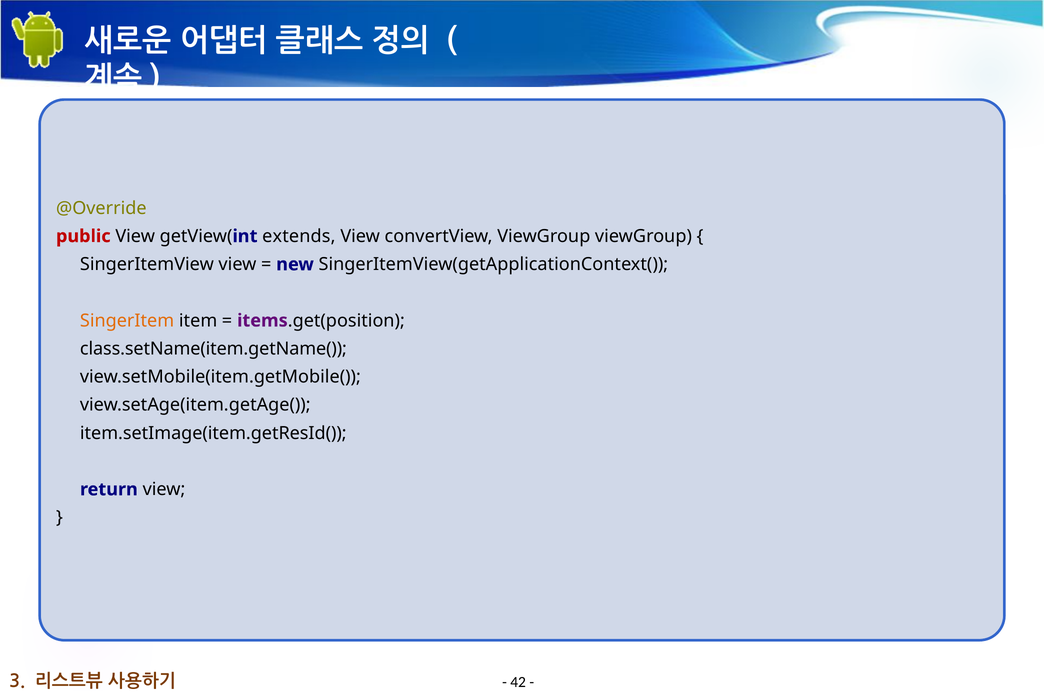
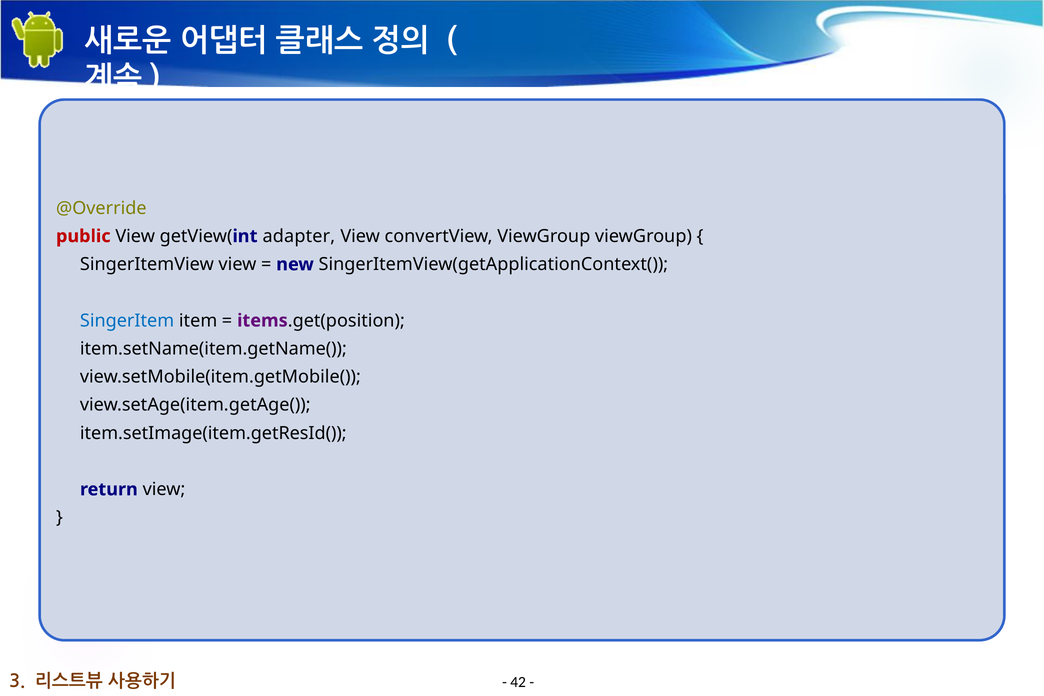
extends: extends -> adapter
SingerItem colour: orange -> blue
class.setName(item.getName(: class.setName(item.getName( -> item.setName(item.getName(
